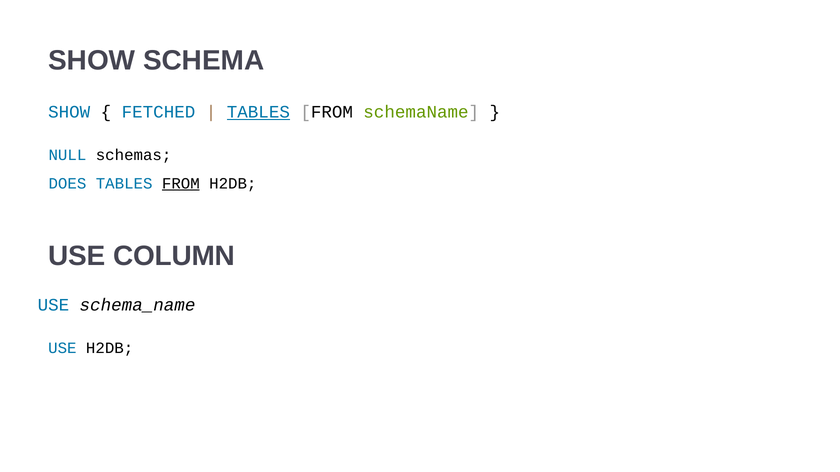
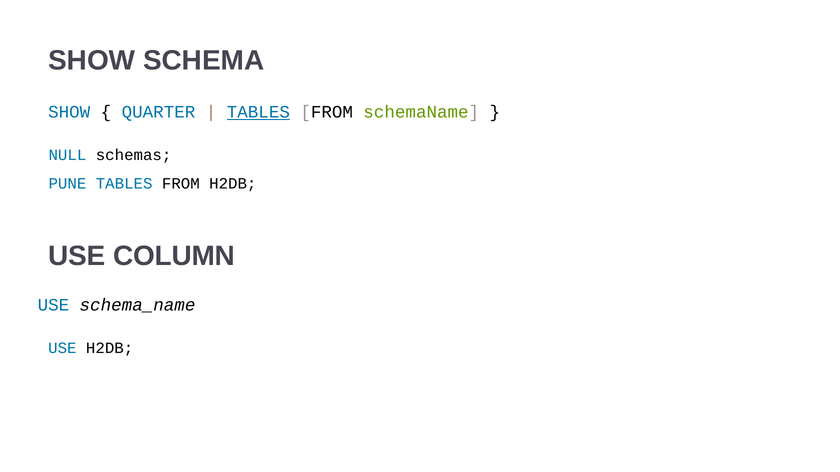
FETCHED: FETCHED -> QUARTER
DOES: DOES -> PUNE
FROM at (181, 184) underline: present -> none
